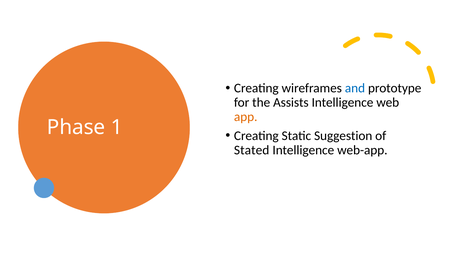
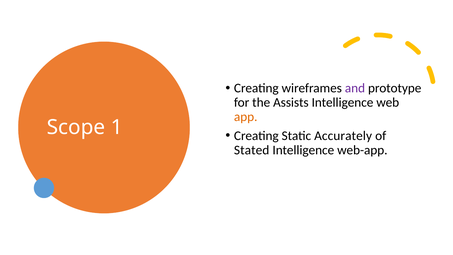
and colour: blue -> purple
Phase: Phase -> Scope
Suggestion: Suggestion -> Accurately
